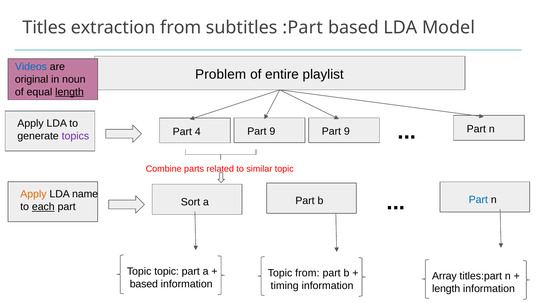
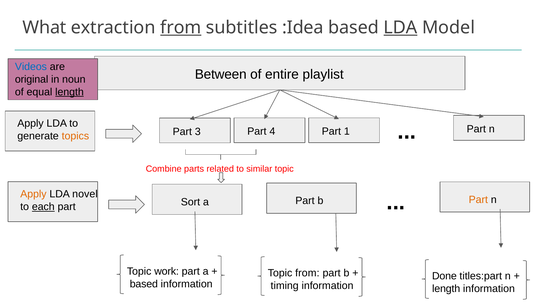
Titles: Titles -> What
from at (181, 27) underline: none -> present
:Part: :Part -> :Idea
LDA at (401, 27) underline: none -> present
Problem: Problem -> Between
topics colour: purple -> orange
4: 4 -> 3
9 at (272, 132): 9 -> 4
9 at (347, 132): 9 -> 1
name: name -> novel
Part at (478, 200) colour: blue -> orange
Topic topic: topic -> work
Array: Array -> Done
